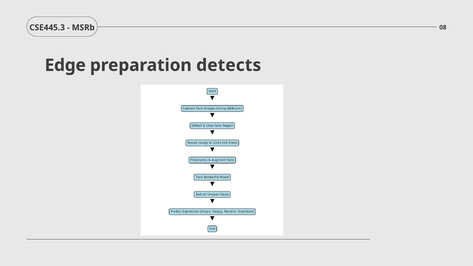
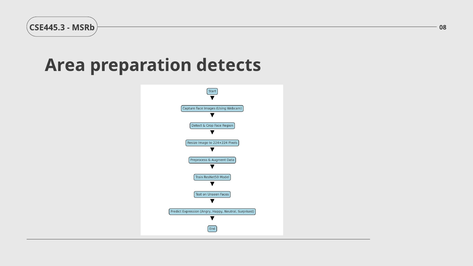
Edge: Edge -> Area
